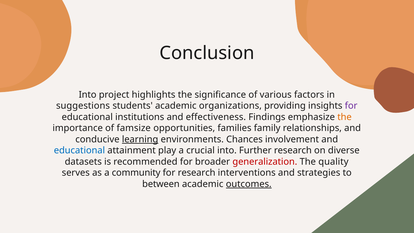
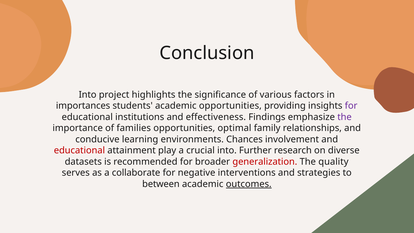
suggestions: suggestions -> importances
academic organizations: organizations -> opportunities
the at (345, 117) colour: orange -> purple
famsize: famsize -> families
families: families -> optimal
learning underline: present -> none
educational at (79, 150) colour: blue -> red
community: community -> collaborate
for research: research -> negative
